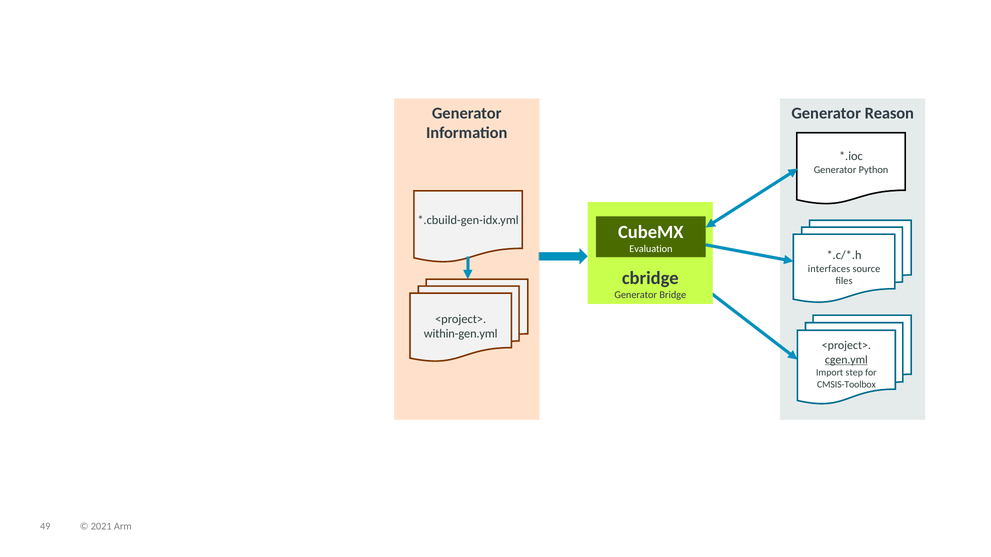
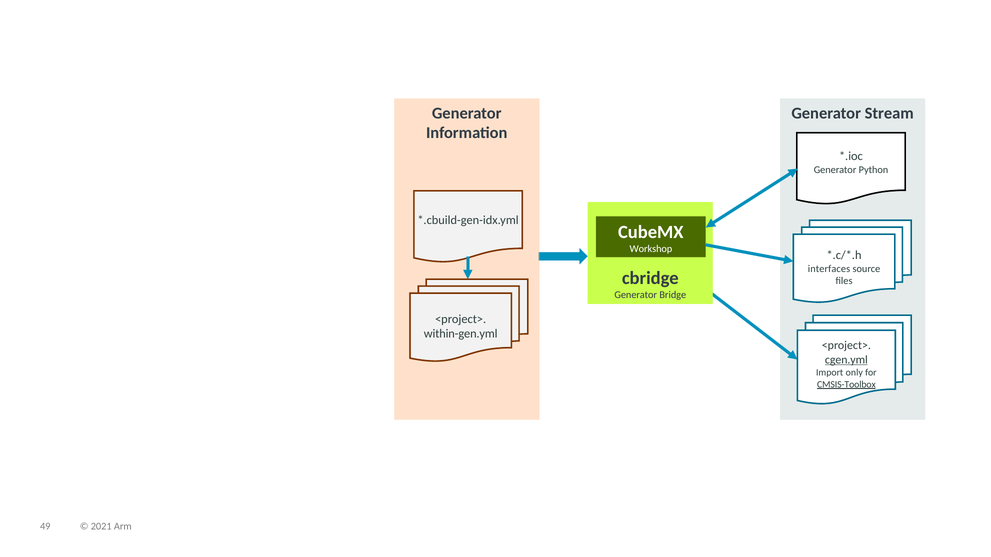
Reason: Reason -> Stream
Evaluation: Evaluation -> Workshop
step: step -> only
CMSIS-Toolbox underline: none -> present
